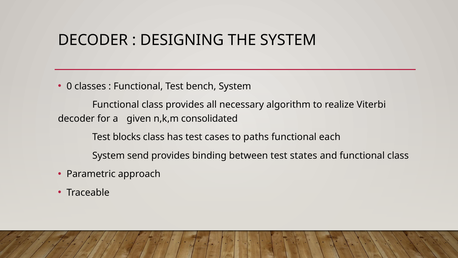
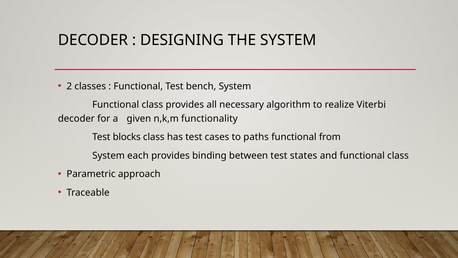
0: 0 -> 2
consolidated: consolidated -> functionality
each: each -> from
send: send -> each
